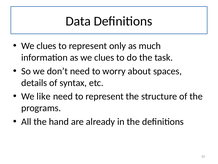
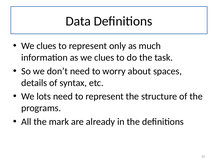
like: like -> lots
hand: hand -> mark
